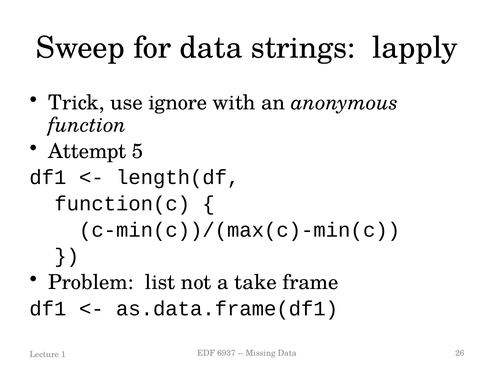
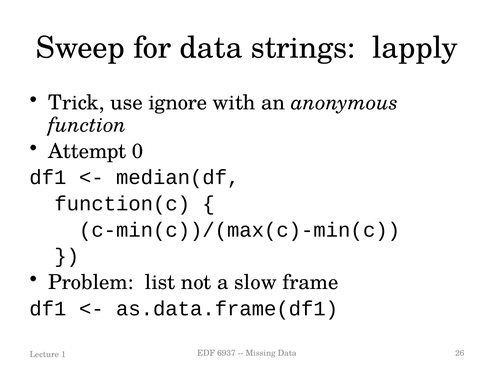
5: 5 -> 0
length(df: length(df -> median(df
take: take -> slow
